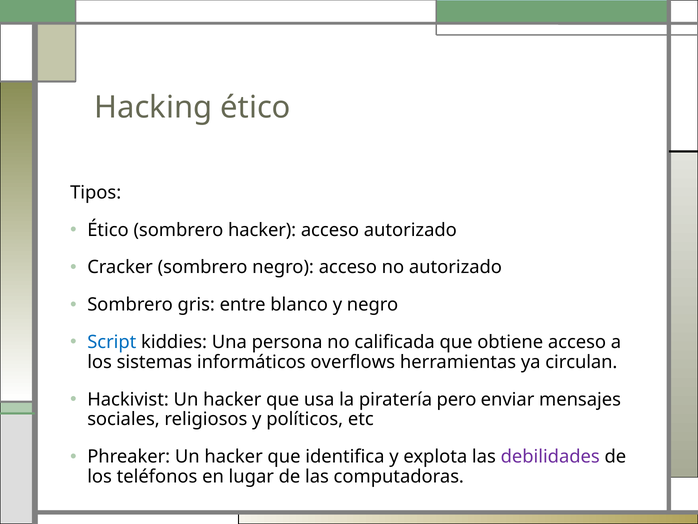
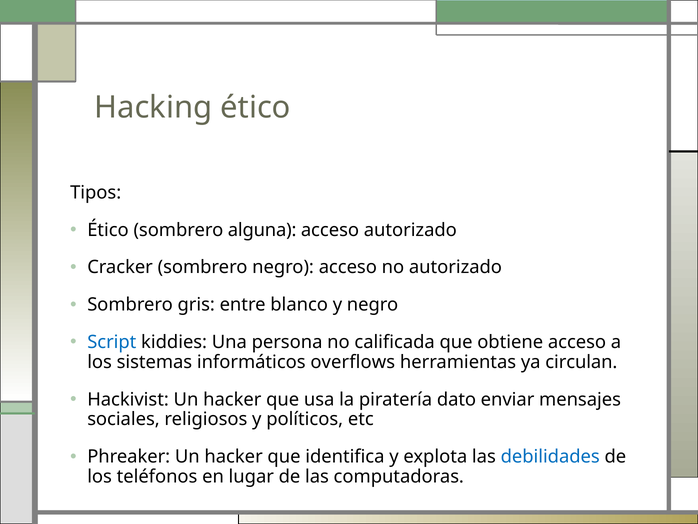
sombrero hacker: hacker -> alguna
pero: pero -> dato
debilidades colour: purple -> blue
